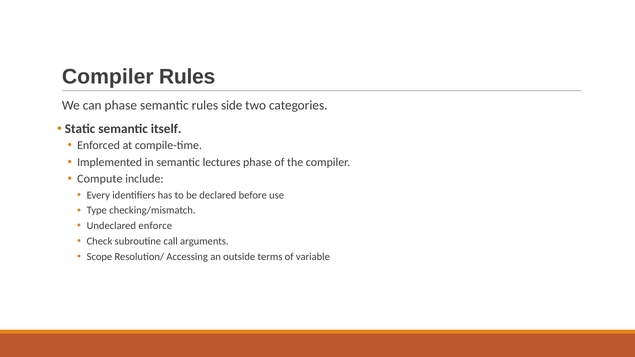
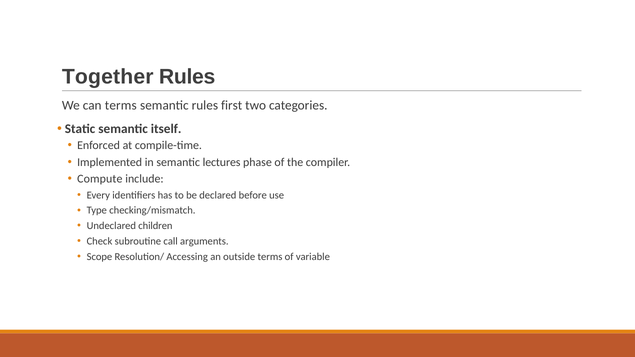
Compiler at (108, 77): Compiler -> Together
can phase: phase -> terms
side: side -> first
enforce: enforce -> children
